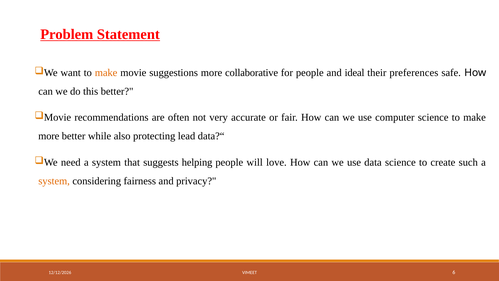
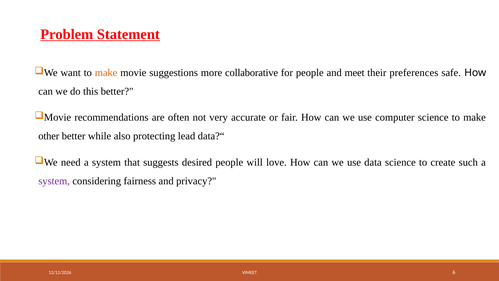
ideal: ideal -> meet
more at (49, 136): more -> other
helping: helping -> desired
system at (54, 181) colour: orange -> purple
